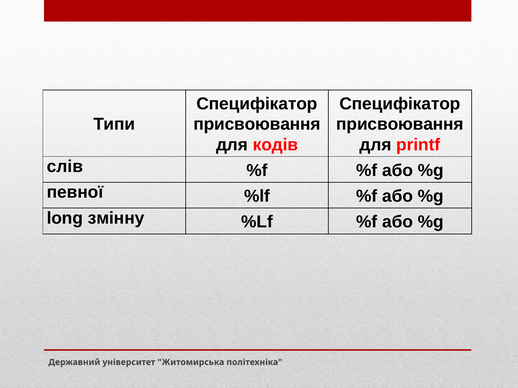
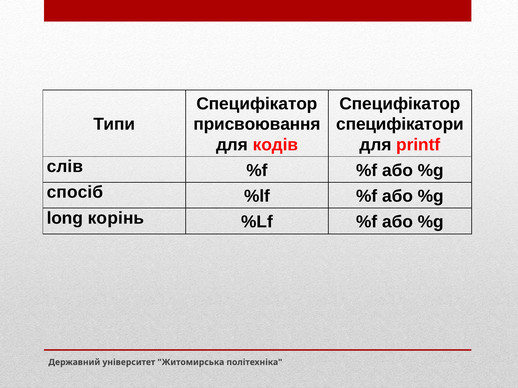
присвоювання at (400, 124): присвоювання -> специфікатори
певної: певної -> спосіб
змінну: змінну -> корінь
